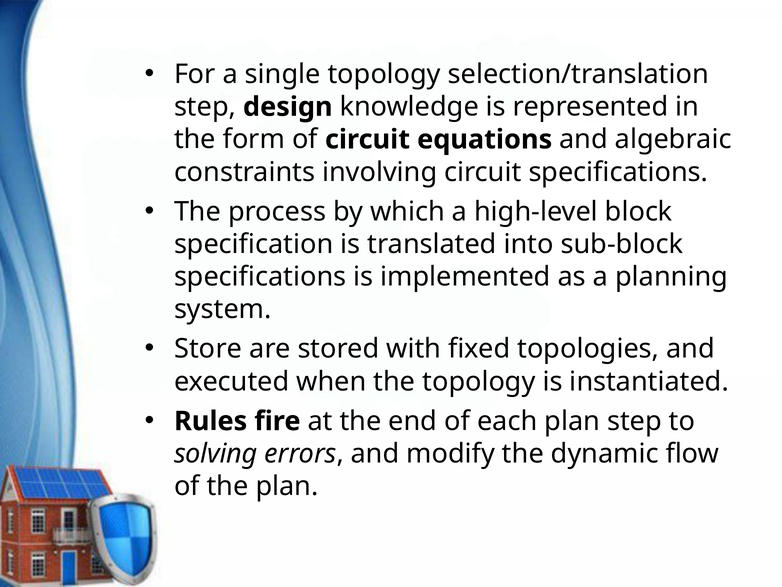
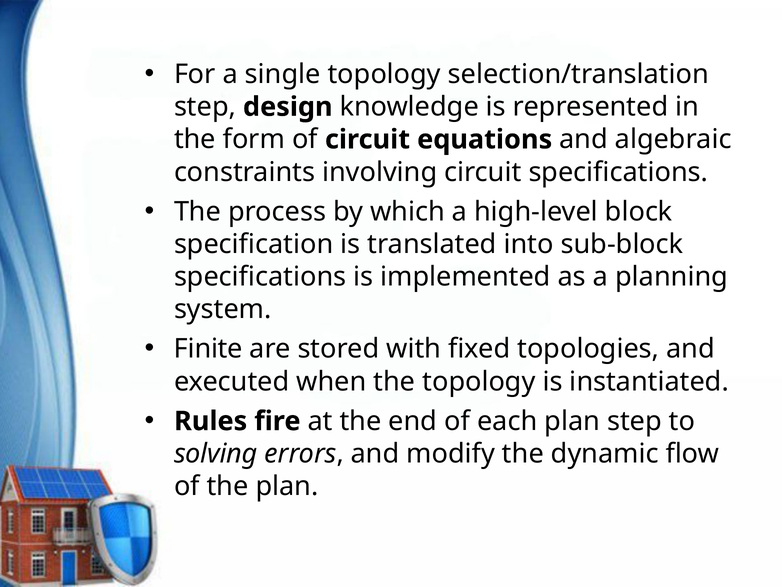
Store: Store -> Finite
